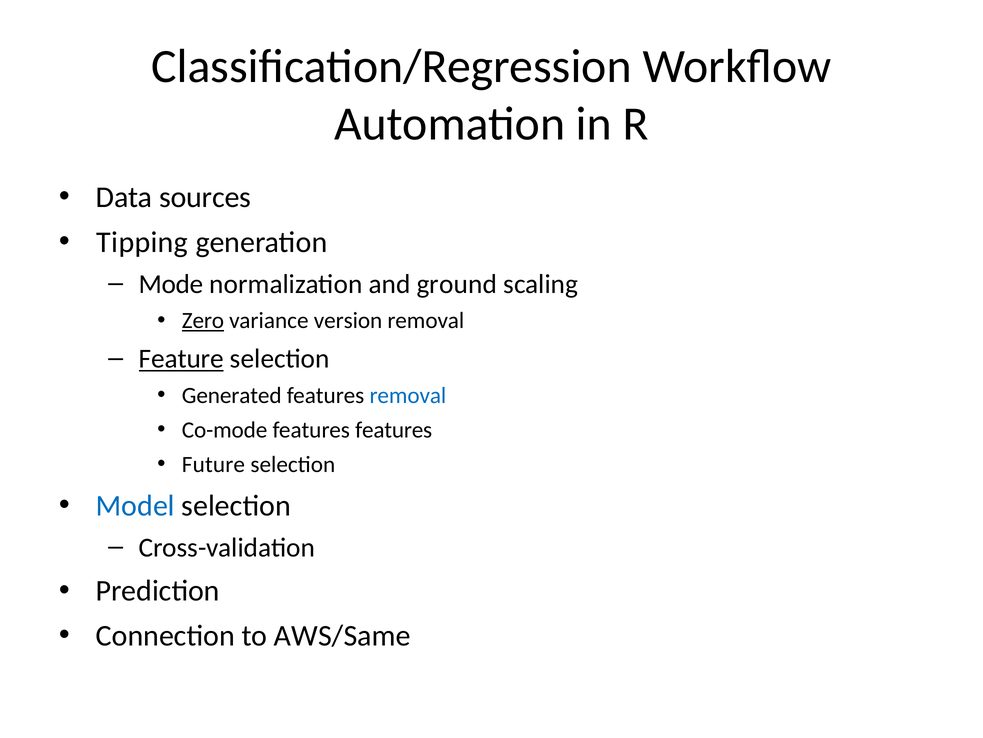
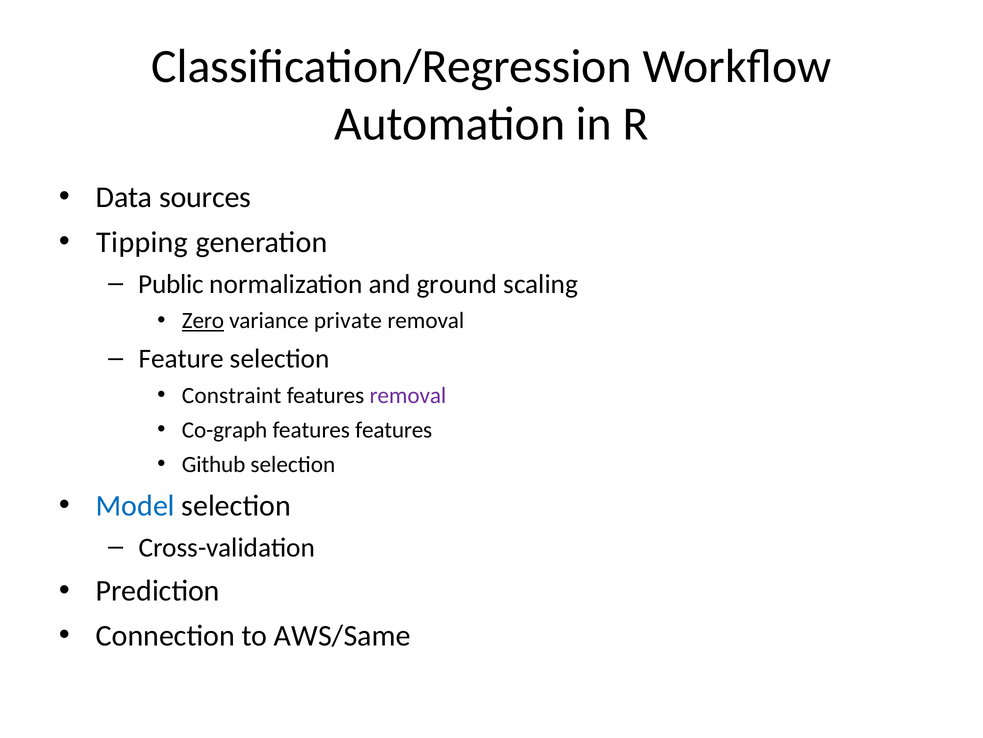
Mode: Mode -> Public
version: version -> private
Feature underline: present -> none
Generated: Generated -> Constraint
removal at (408, 395) colour: blue -> purple
Co-mode: Co-mode -> Co-graph
Future: Future -> Github
